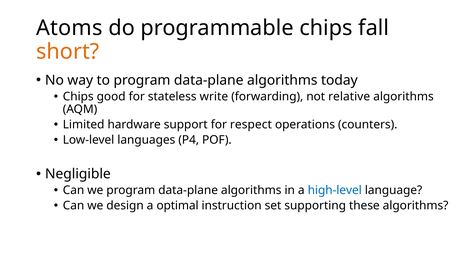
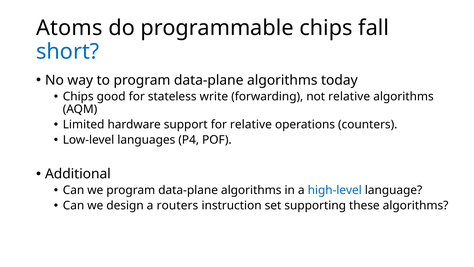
short colour: orange -> blue
for respect: respect -> relative
Negligible: Negligible -> Additional
optimal: optimal -> routers
